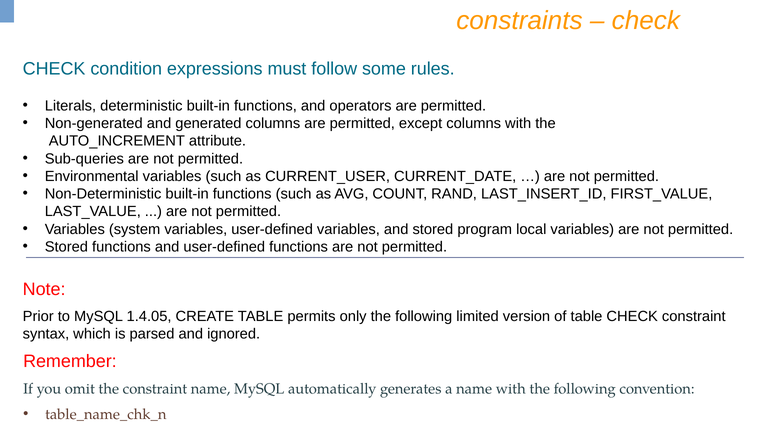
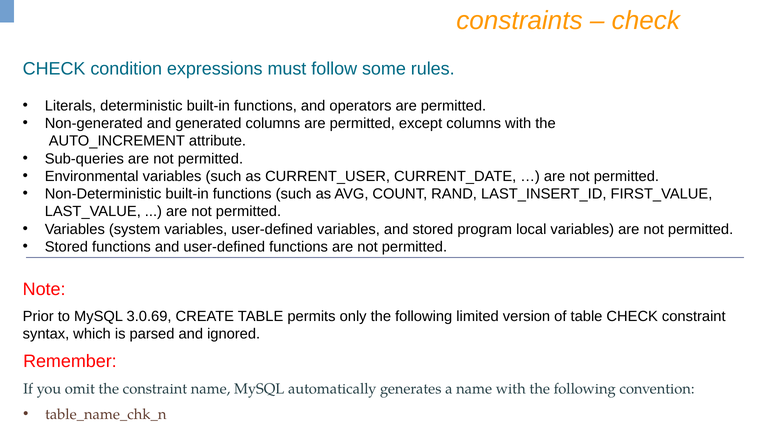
1.4.05: 1.4.05 -> 3.0.69
